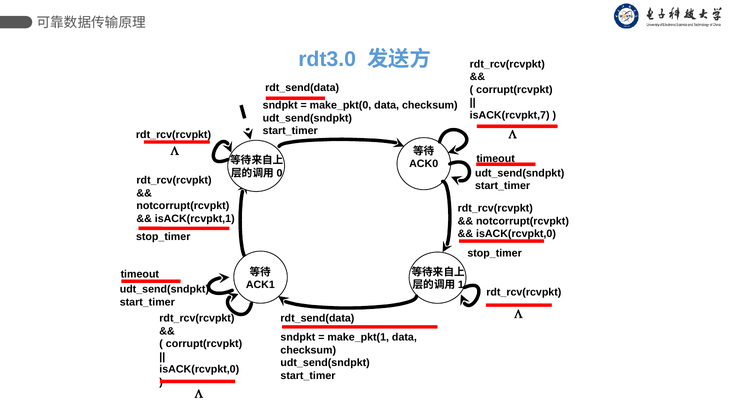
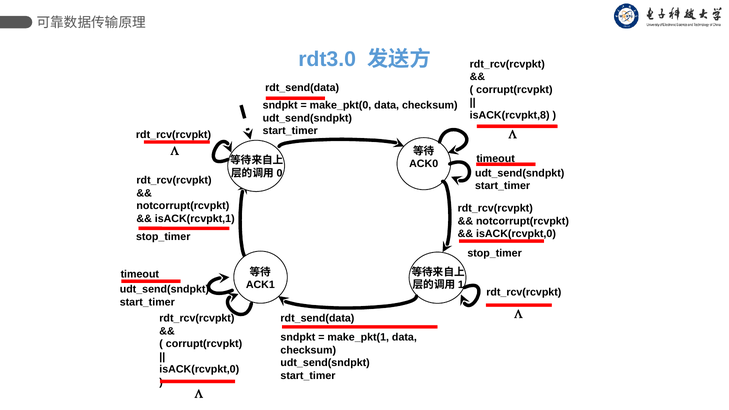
isACK(rcvpkt,7: isACK(rcvpkt,7 -> isACK(rcvpkt,8
